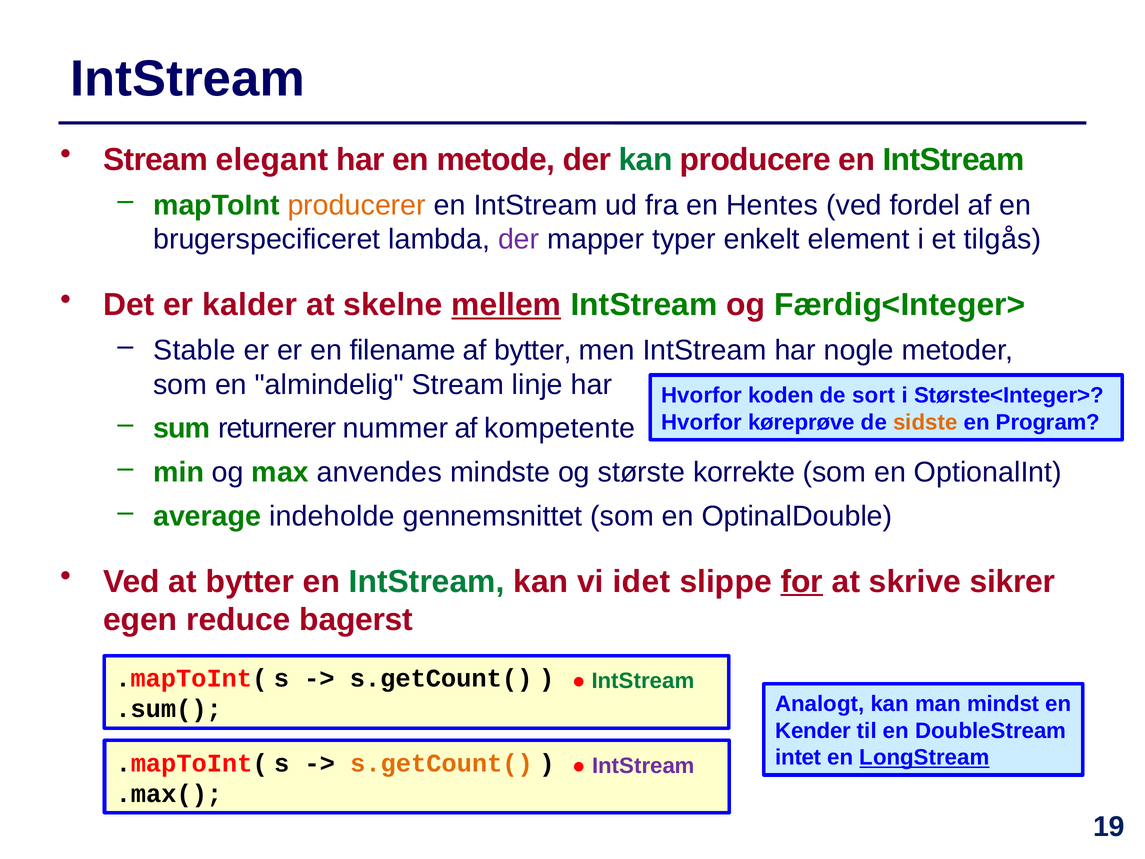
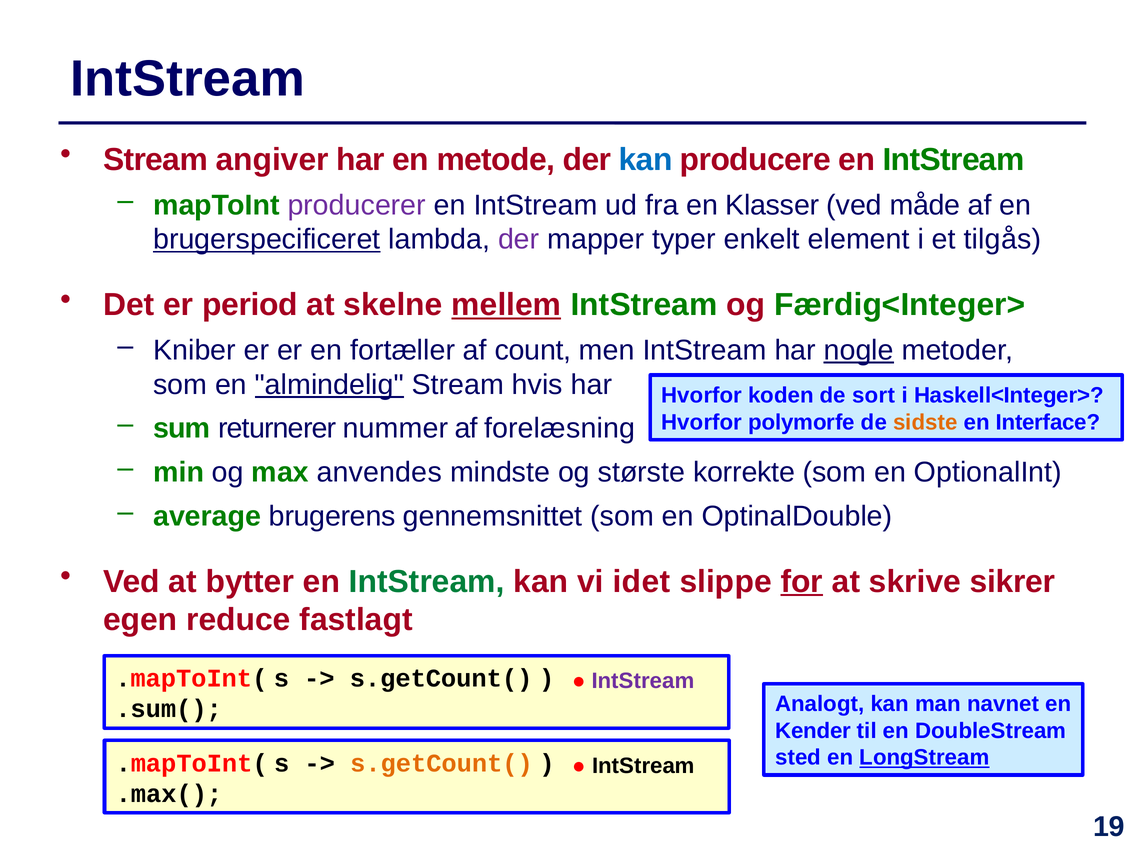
elegant: elegant -> angiver
kan at (646, 159) colour: green -> blue
producerer colour: orange -> purple
Hentes: Hentes -> Klasser
fordel: fordel -> måde
brugerspecificeret underline: none -> present
kalder: kalder -> period
Stable: Stable -> Kniber
filename: filename -> fortæller
af bytter: bytter -> count
nogle underline: none -> present
almindelig underline: none -> present
linje: linje -> hvis
Største<Integer>: Største<Integer> -> Haskell<Integer>
køreprøve: køreprøve -> polymorfe
Program: Program -> Interface
kompetente: kompetente -> forelæsning
indeholde: indeholde -> brugerens
bagerst: bagerst -> fastlagt
IntStream at (643, 681) colour: green -> purple
mindst: mindst -> navnet
intet: intet -> sted
IntStream at (643, 765) colour: purple -> black
